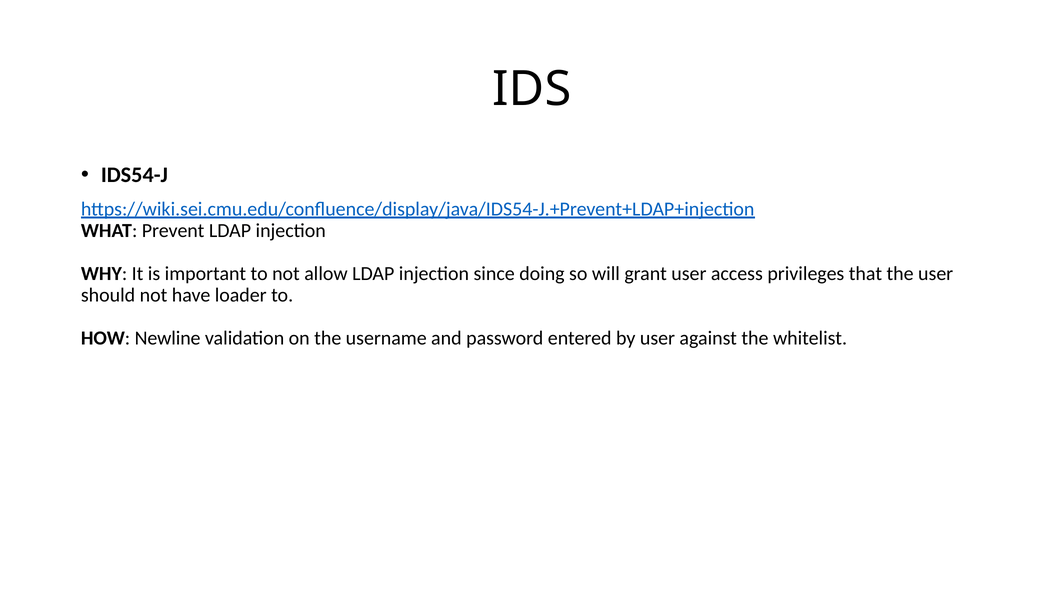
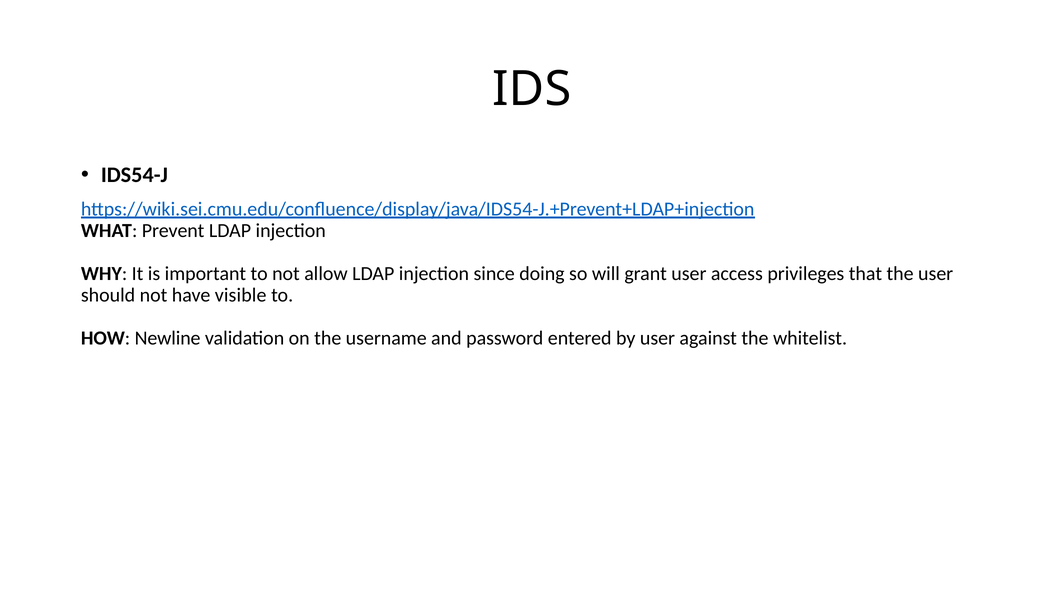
loader: loader -> visible
